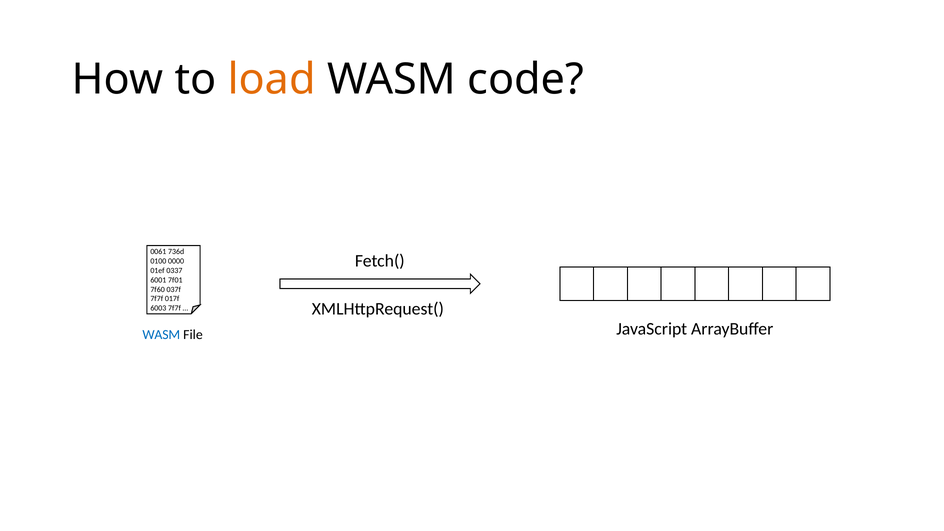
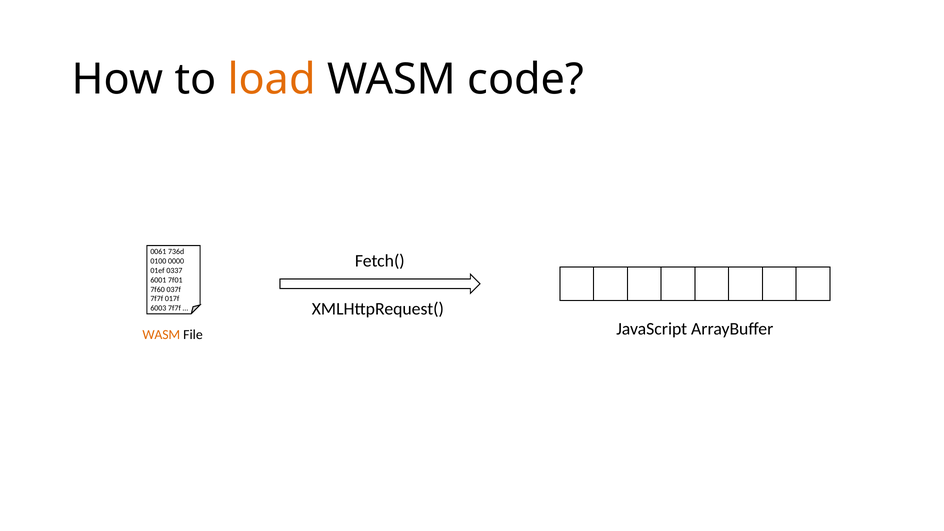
WASM at (161, 335) colour: blue -> orange
